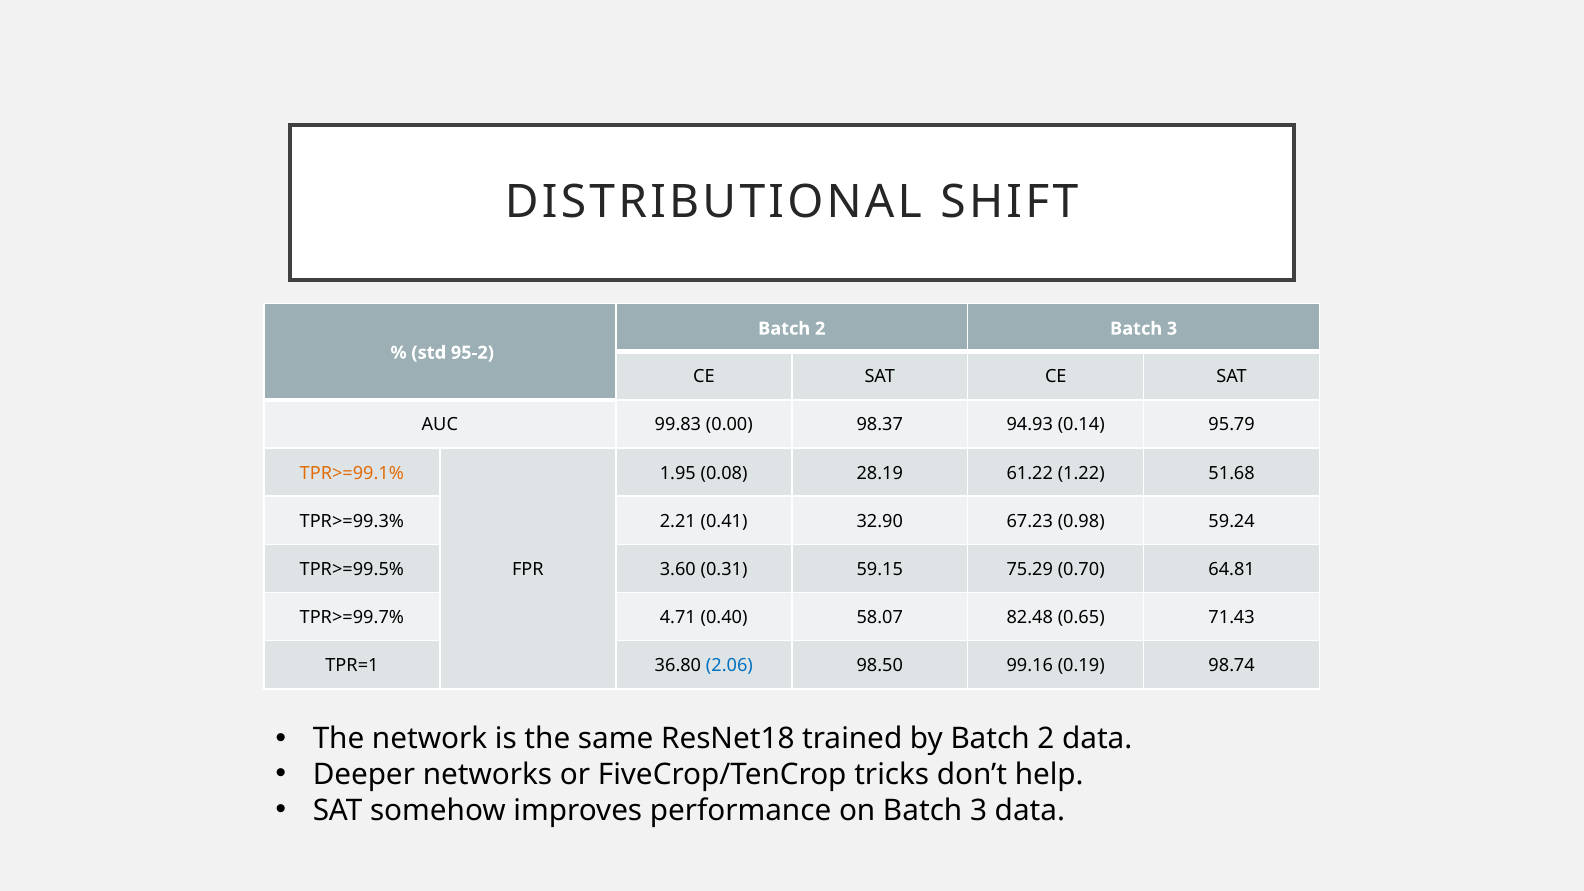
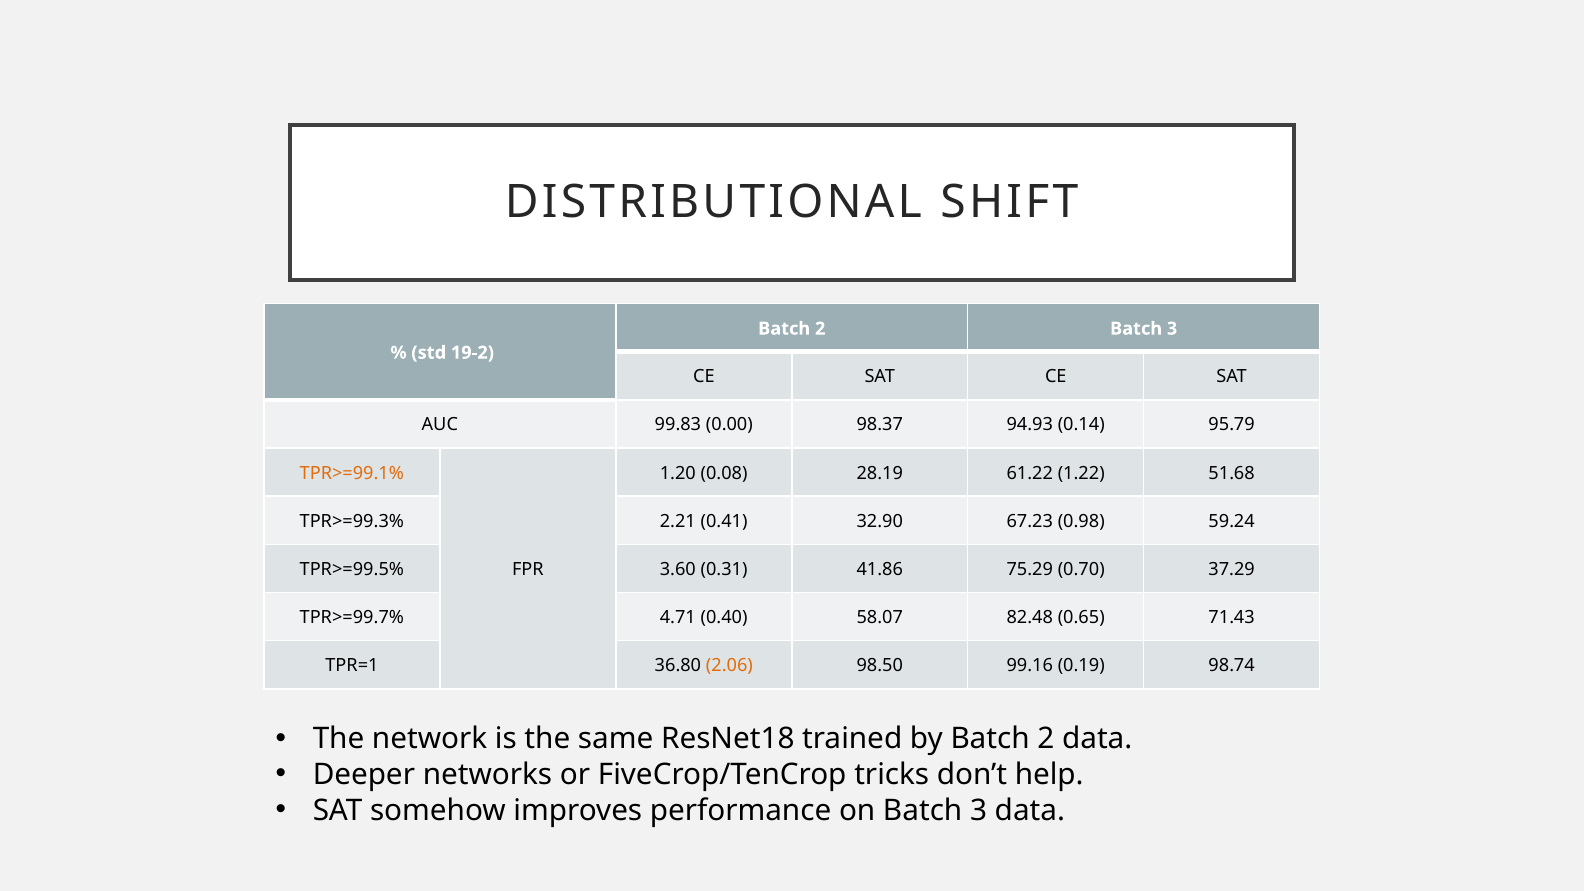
95-2: 95-2 -> 19-2
1.95: 1.95 -> 1.20
59.15: 59.15 -> 41.86
64.81: 64.81 -> 37.29
2.06 colour: blue -> orange
